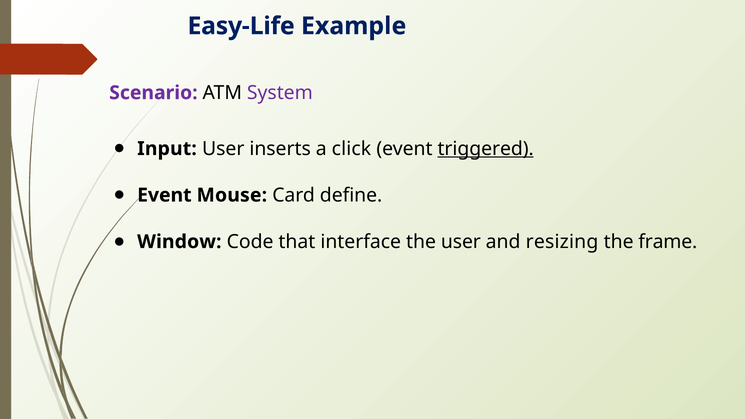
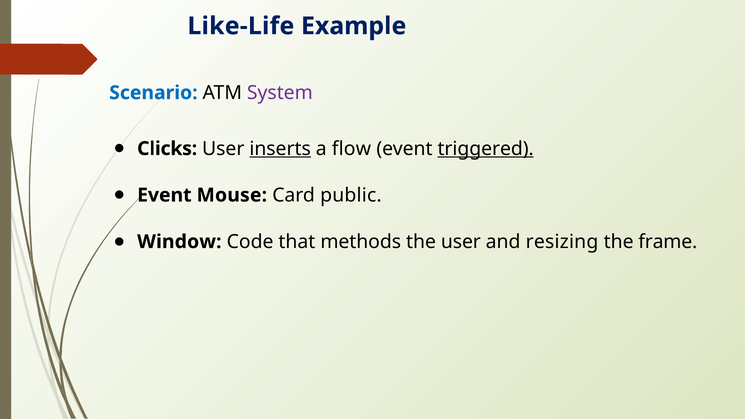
Easy-Life: Easy-Life -> Like-Life
Scenario colour: purple -> blue
Input: Input -> Clicks
inserts underline: none -> present
click: click -> flow
define: define -> public
interface: interface -> methods
